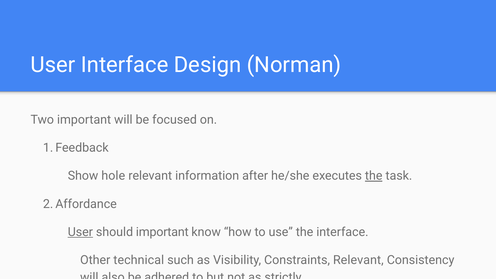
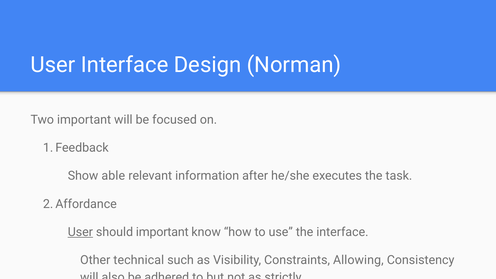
hole: hole -> able
the at (374, 176) underline: present -> none
Constraints Relevant: Relevant -> Allowing
